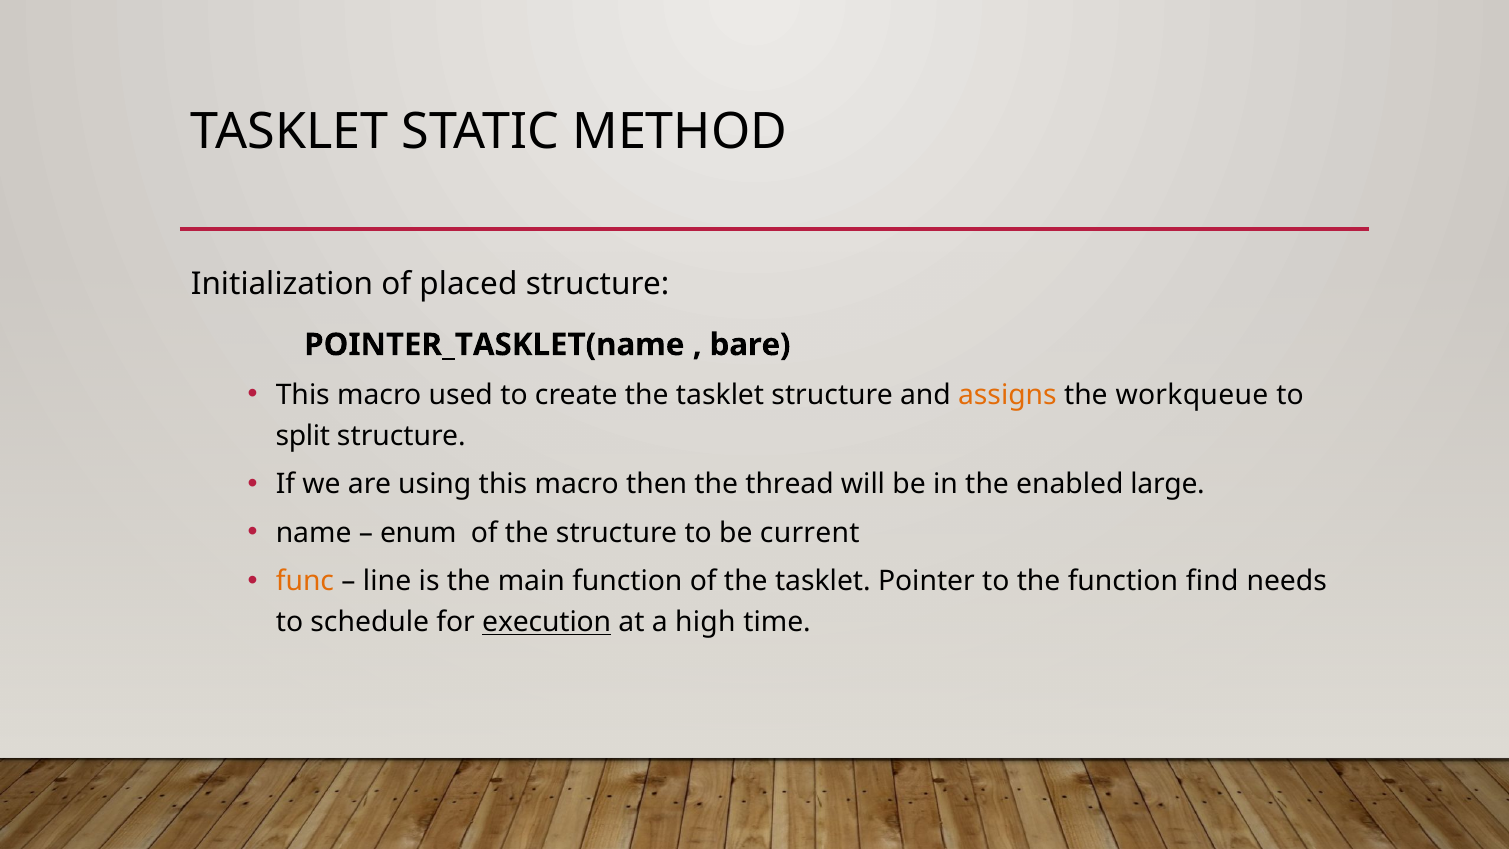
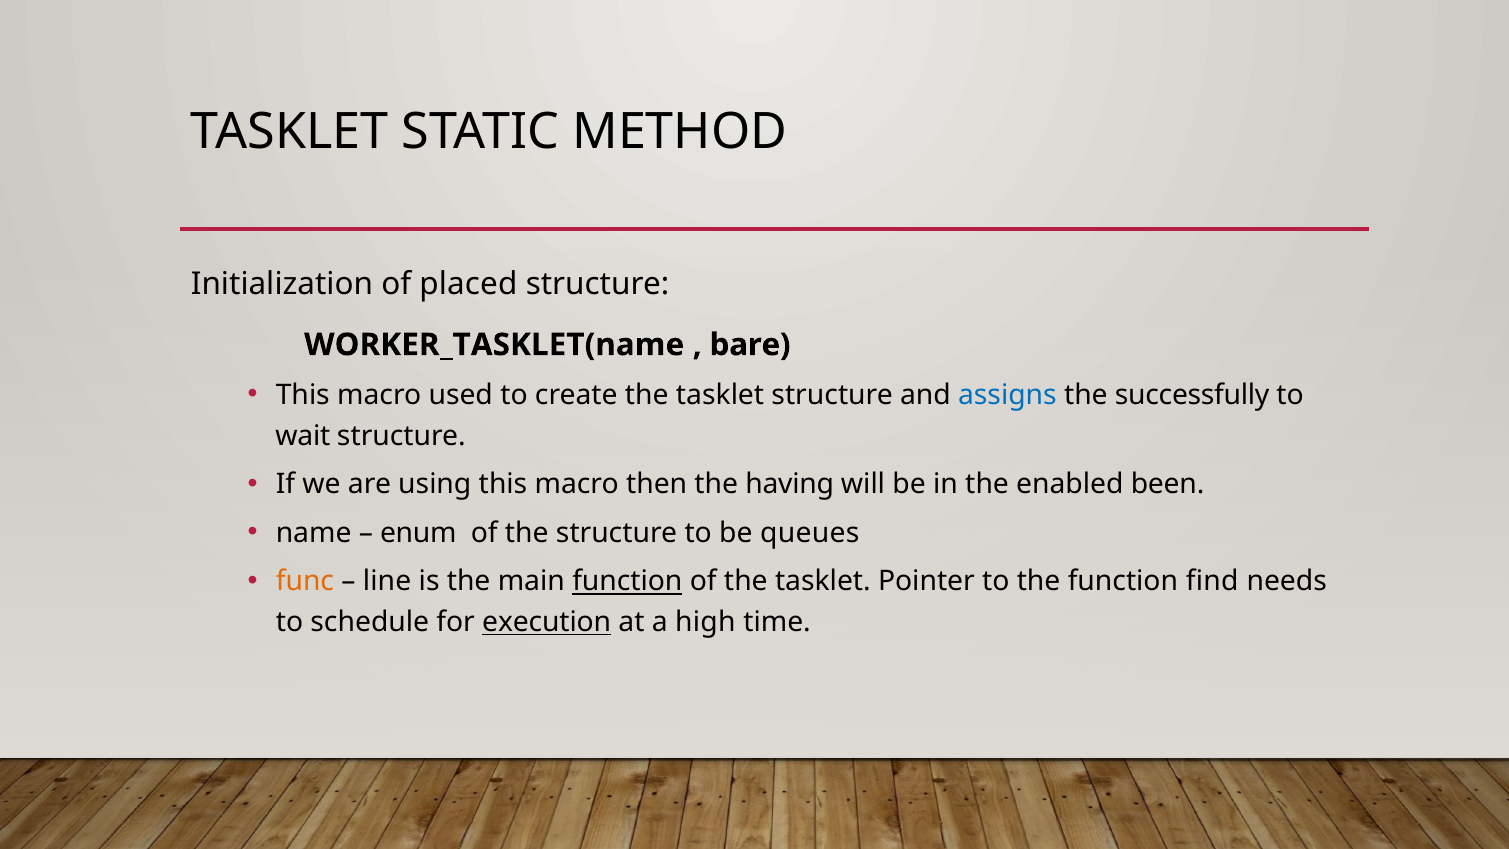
POINTER_TASKLET(name: POINTER_TASKLET(name -> WORKER_TASKLET(name
assigns colour: orange -> blue
workqueue: workqueue -> successfully
split: split -> wait
thread: thread -> having
large: large -> been
current: current -> queues
function at (627, 581) underline: none -> present
